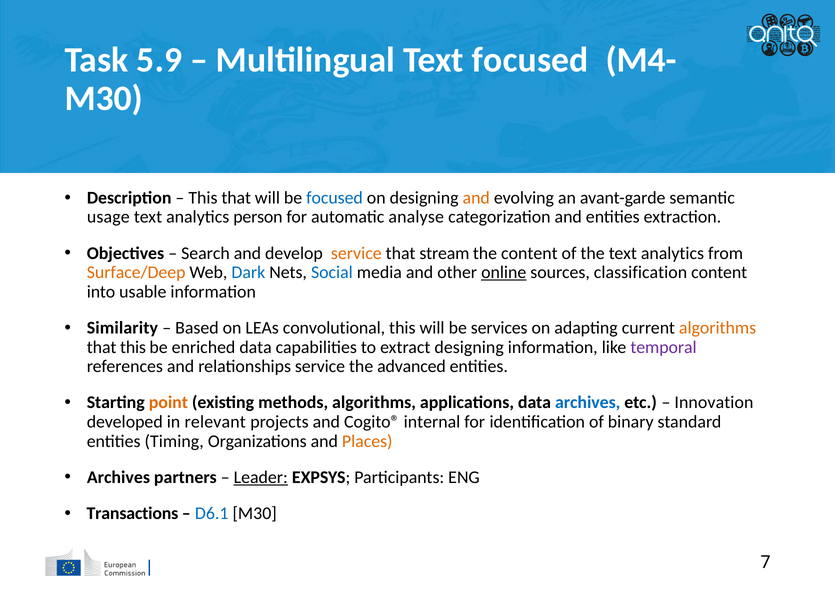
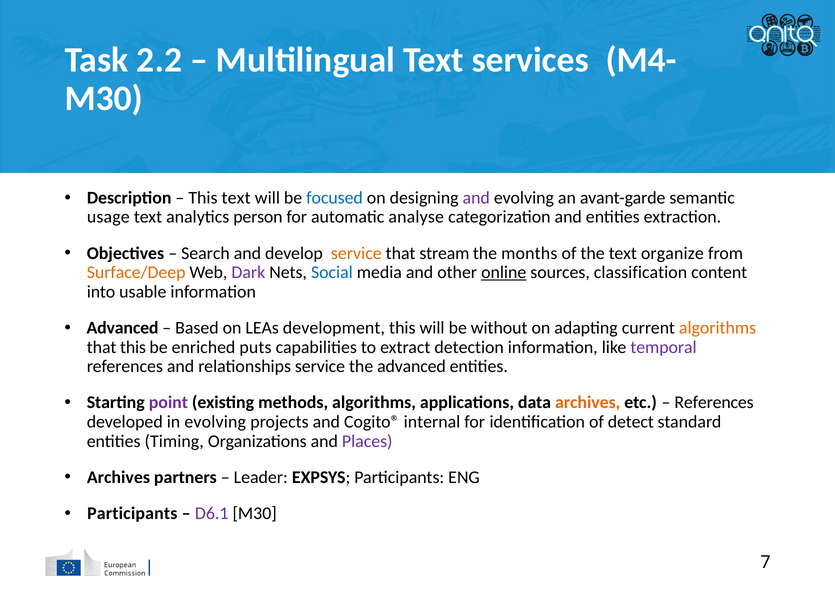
5.9: 5.9 -> 2.2
Text focused: focused -> services
This that: that -> text
and at (476, 198) colour: orange -> purple
the content: content -> months
the text analytics: analytics -> organize
Dark colour: blue -> purple
Similarity at (122, 328): Similarity -> Advanced
convolutional: convolutional -> development
services: services -> without
enriched data: data -> puts
extract designing: designing -> detection
point colour: orange -> purple
archives at (588, 403) colour: blue -> orange
Innovation at (714, 403): Innovation -> References
in relevant: relevant -> evolving
binary: binary -> detect
Places colour: orange -> purple
Leader underline: present -> none
Transactions at (132, 514): Transactions -> Participants
D6.1 colour: blue -> purple
